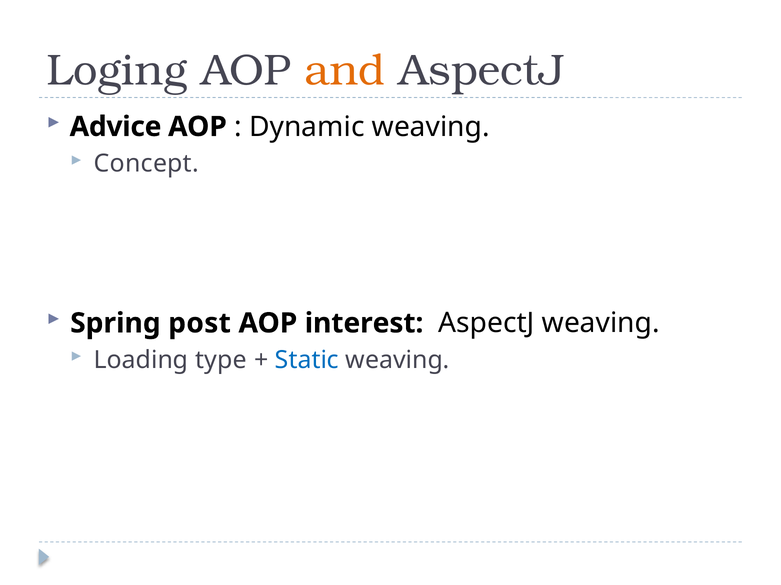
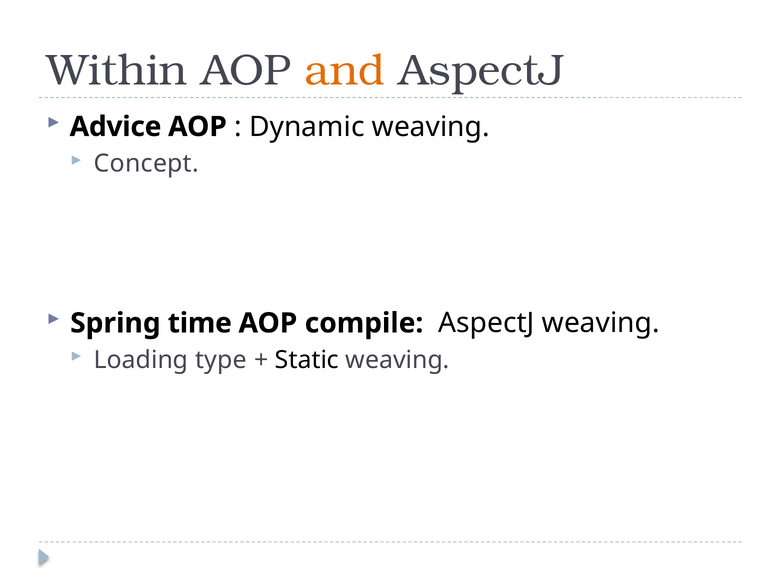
Loging: Loging -> Within
post: post -> time
interest: interest -> compile
Static colour: blue -> black
